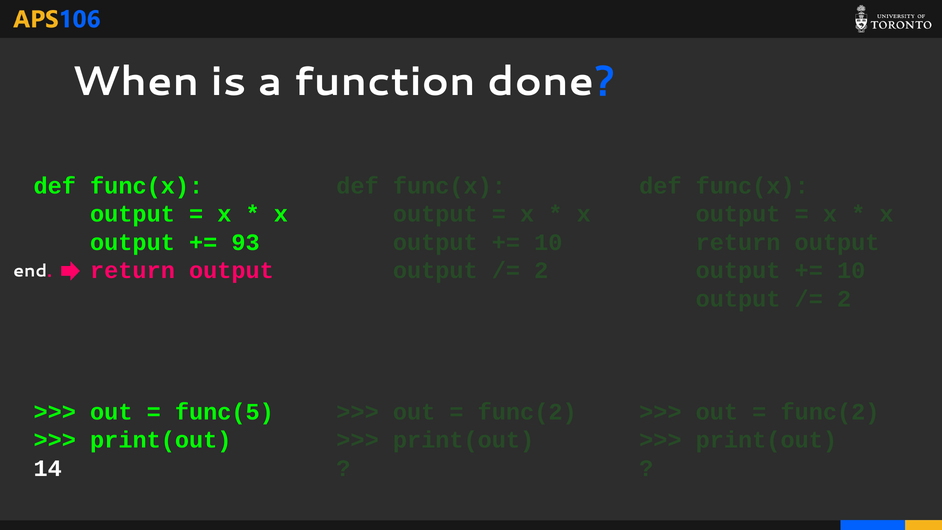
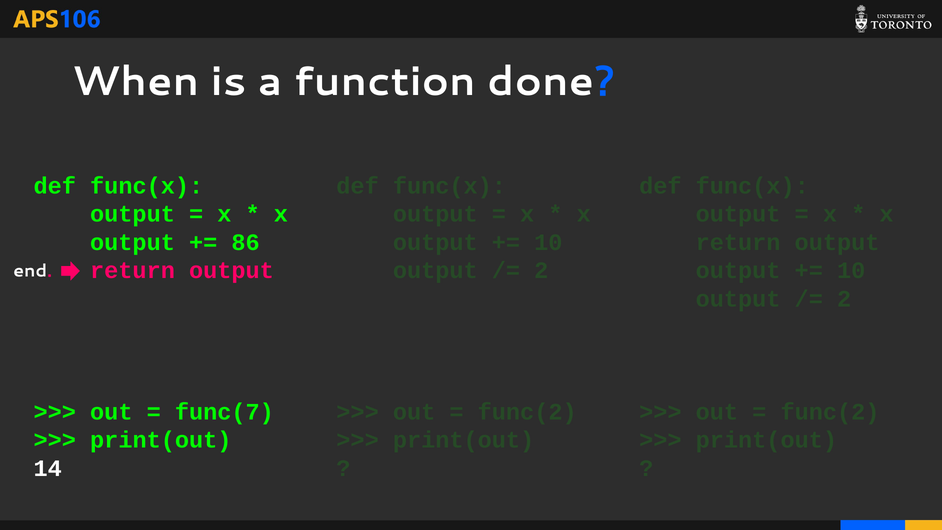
93: 93 -> 86
func(5: func(5 -> func(7
